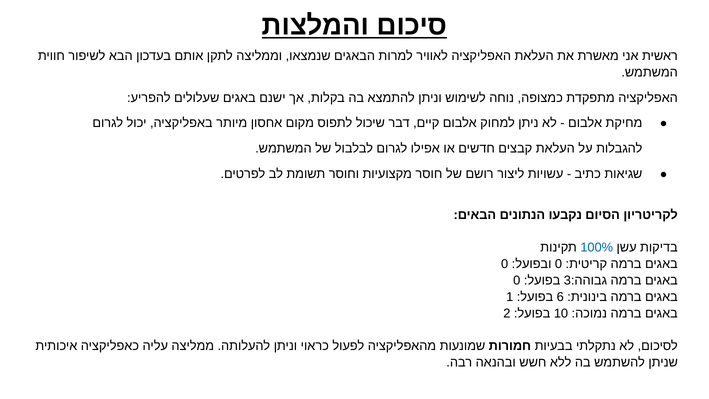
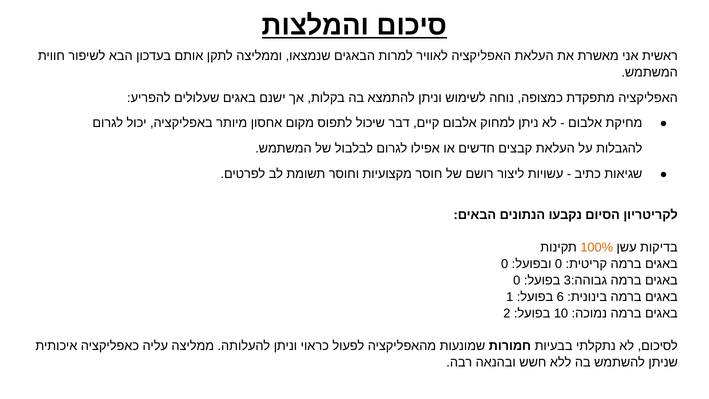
100% colour: blue -> orange
